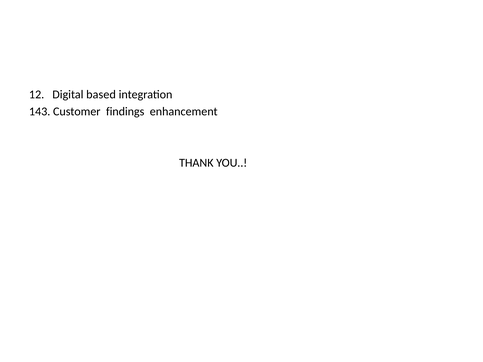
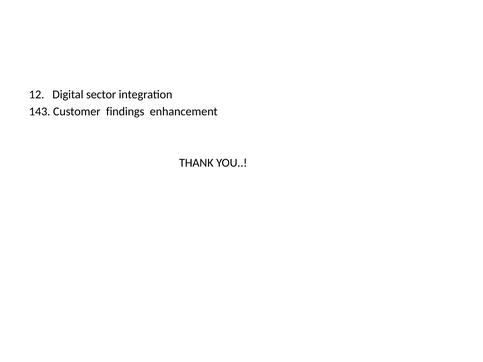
based: based -> sector
